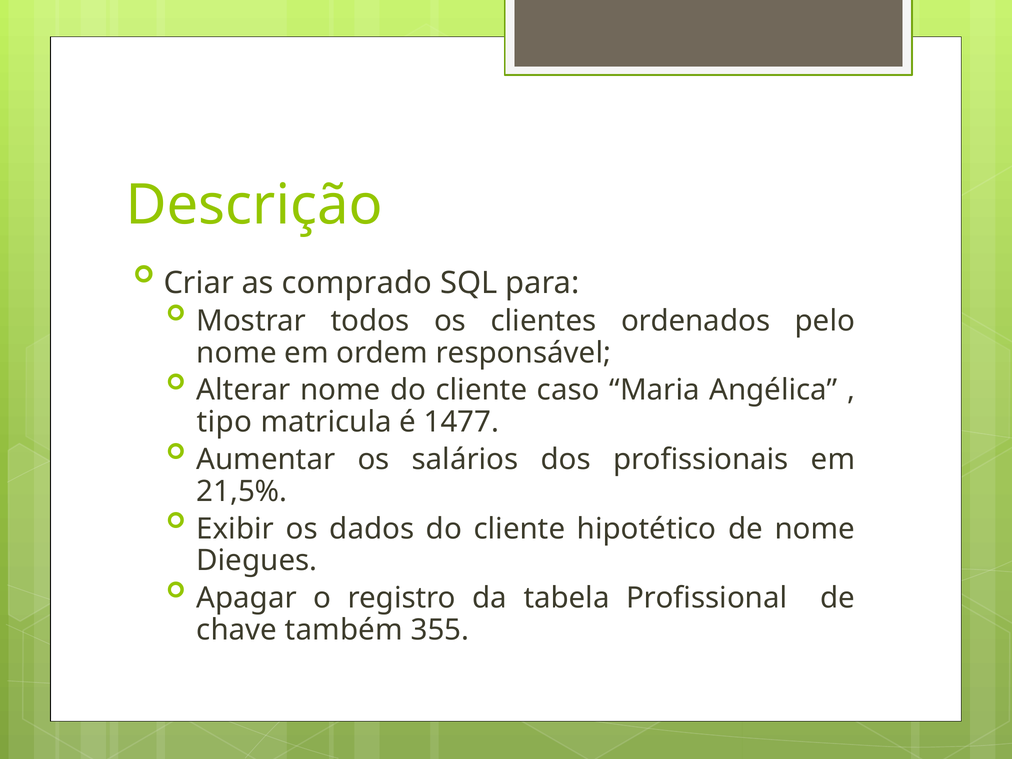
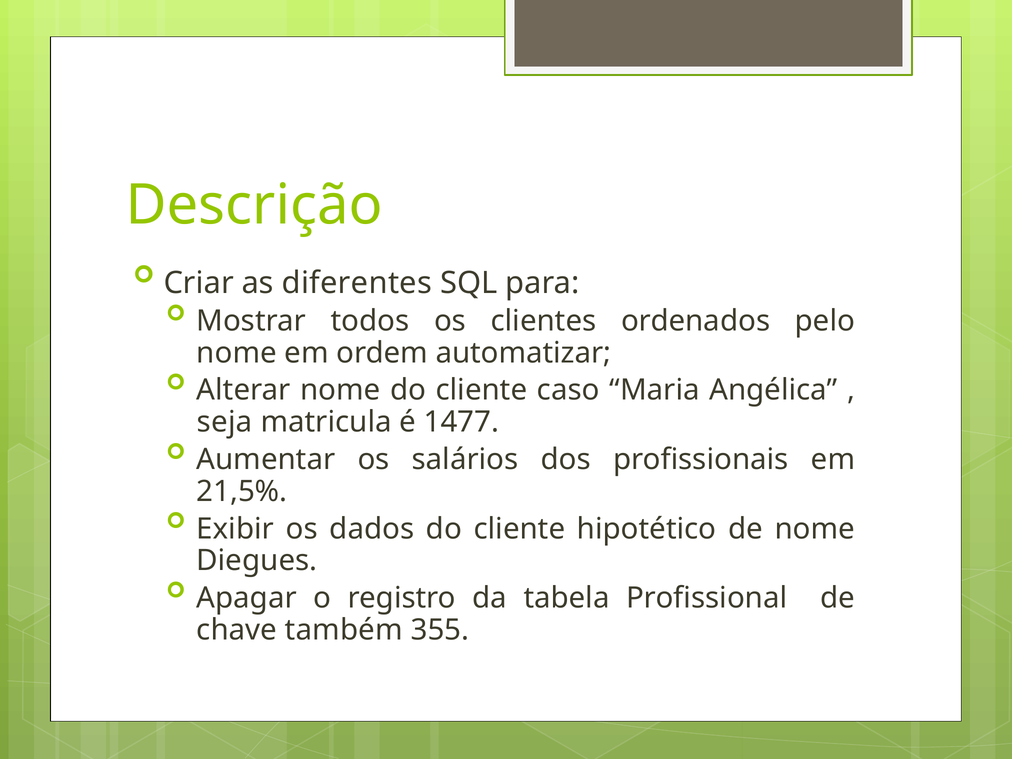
comprado: comprado -> diferentes
responsável: responsável -> automatizar
tipo: tipo -> seja
